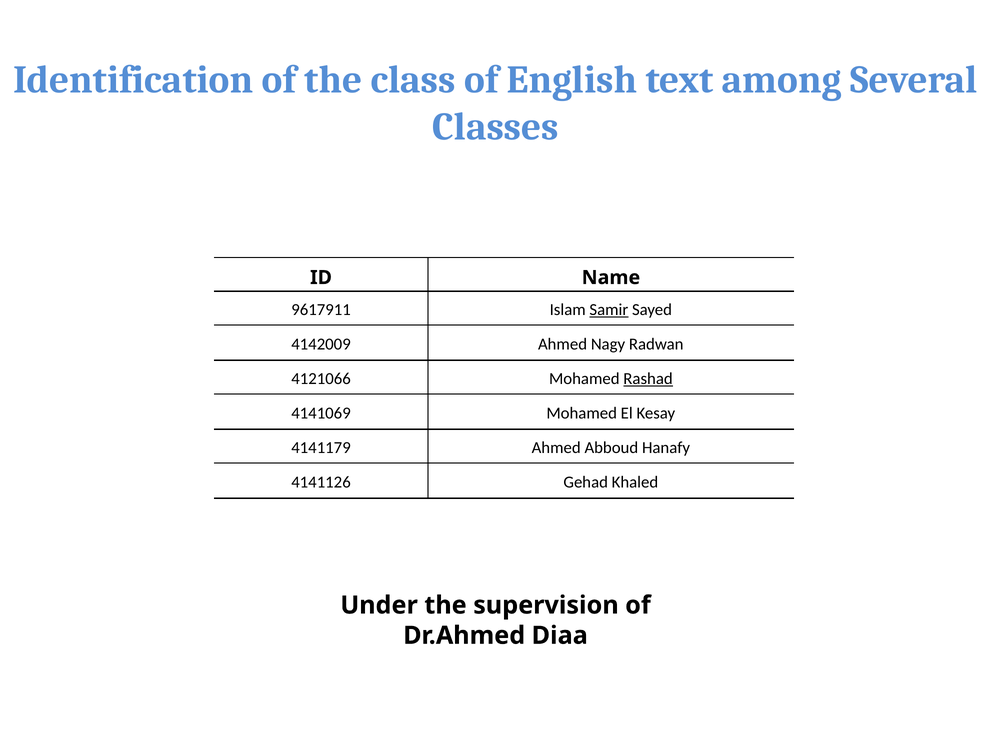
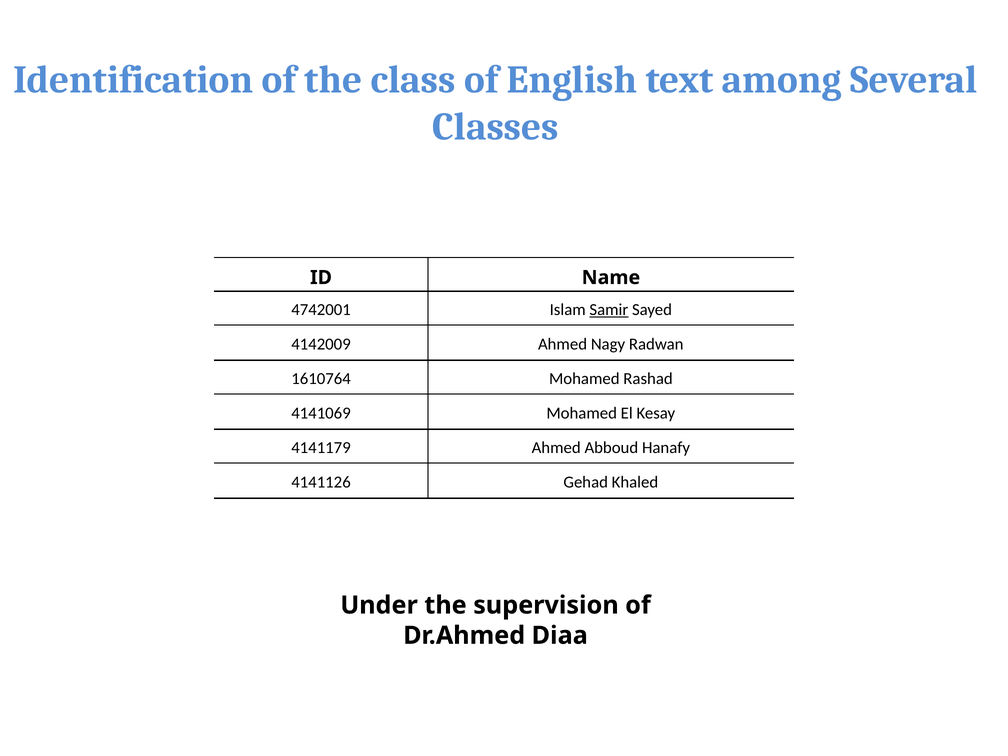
9617911: 9617911 -> 4742001
4121066: 4121066 -> 1610764
Rashad underline: present -> none
